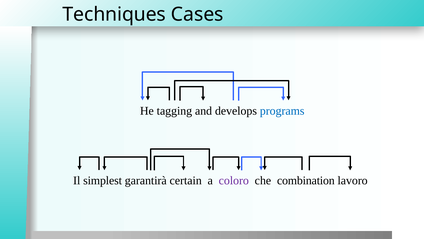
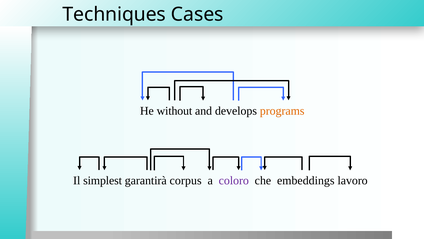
tagging: tagging -> without
programs colour: blue -> orange
certain: certain -> corpus
combination: combination -> embeddings
